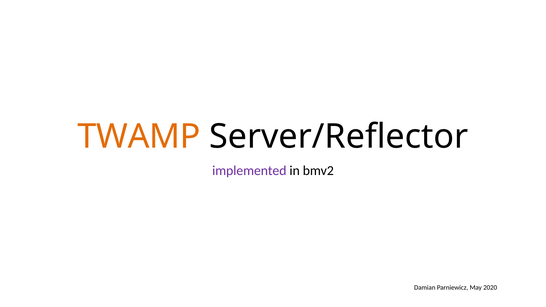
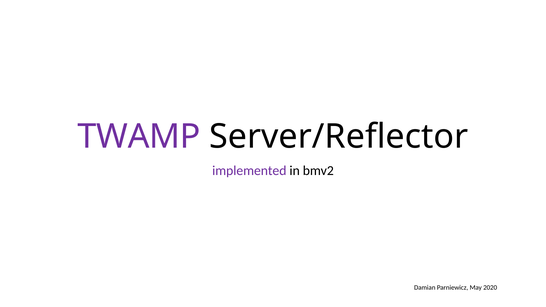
TWAMP colour: orange -> purple
